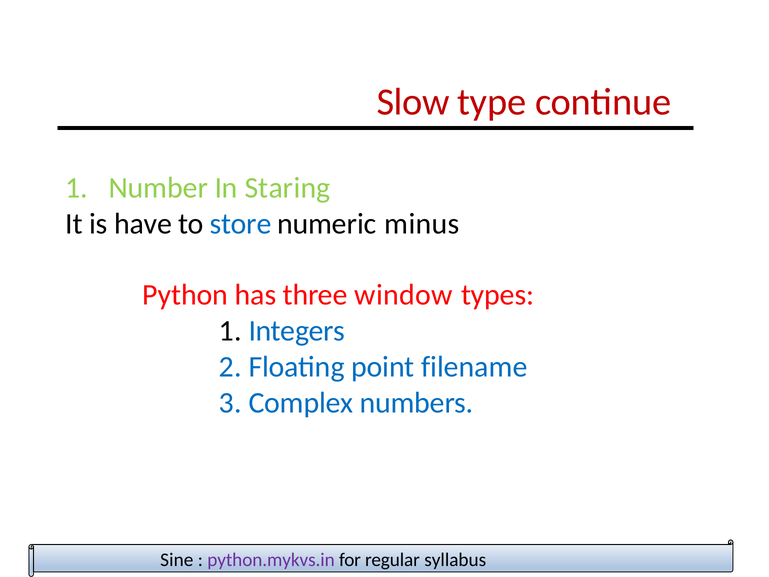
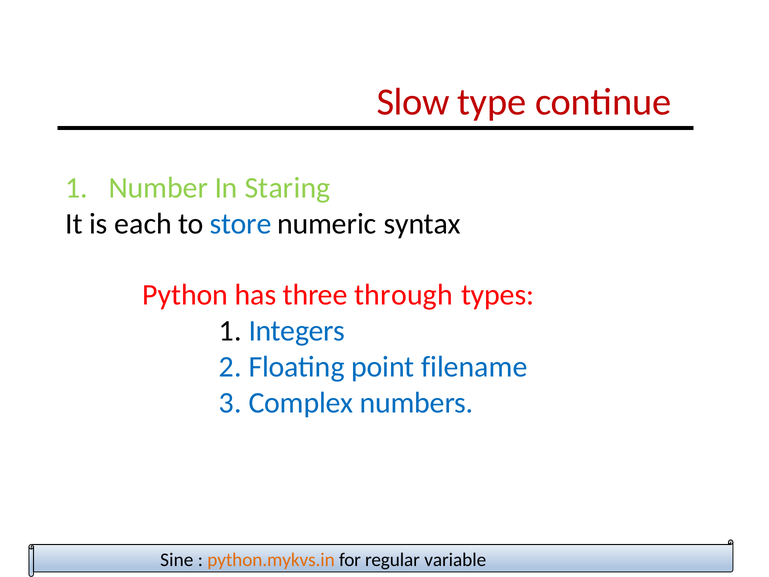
have: have -> each
minus: minus -> syntax
window: window -> through
python.mykvs.in colour: purple -> orange
syllabus: syllabus -> variable
